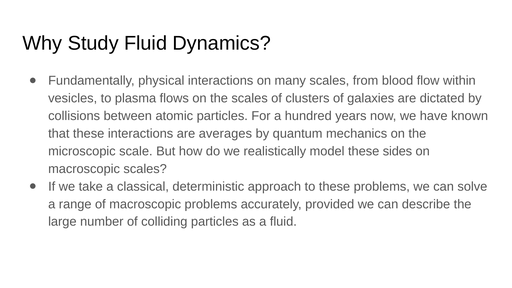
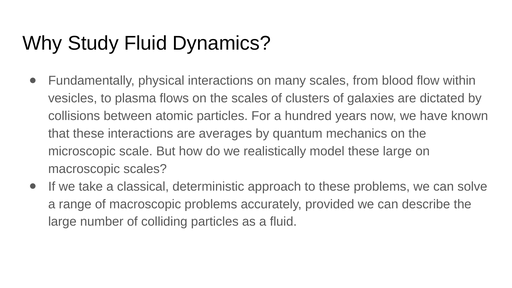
these sides: sides -> large
